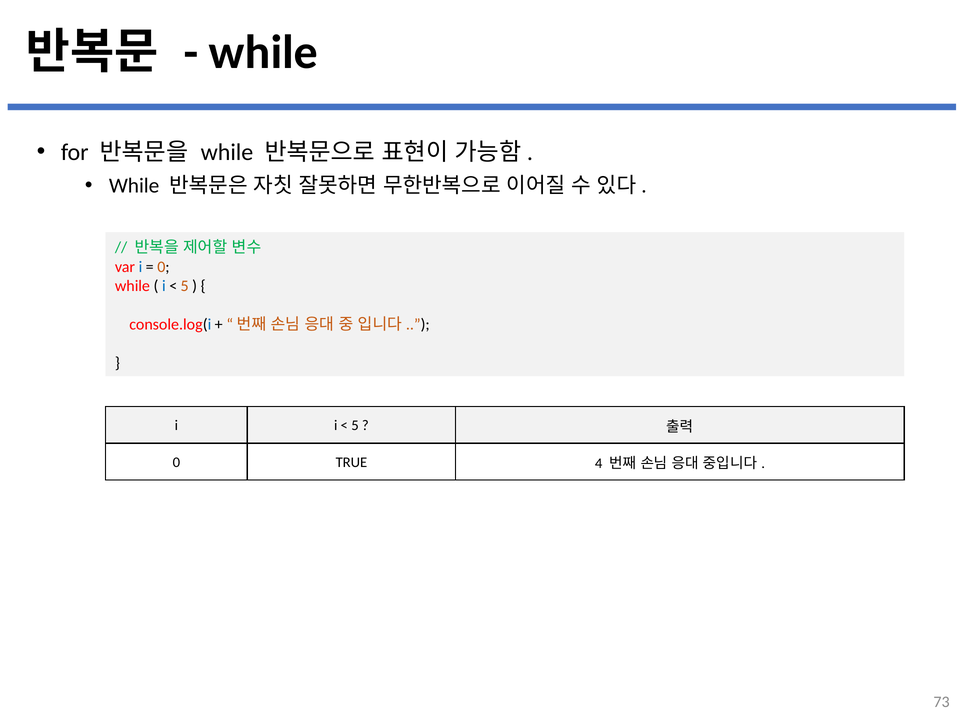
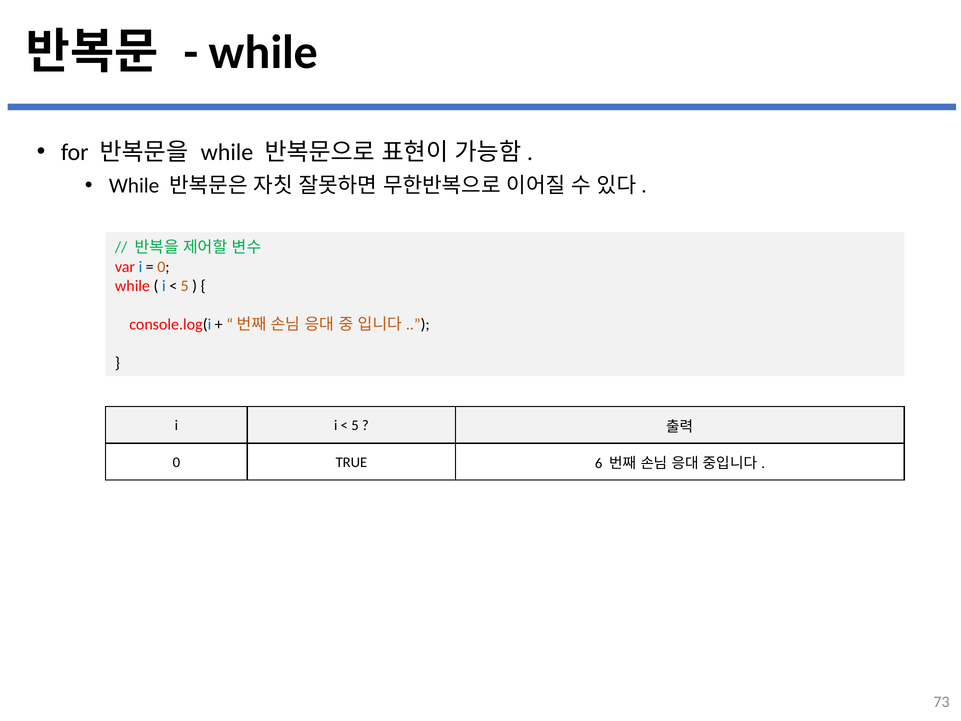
4: 4 -> 6
